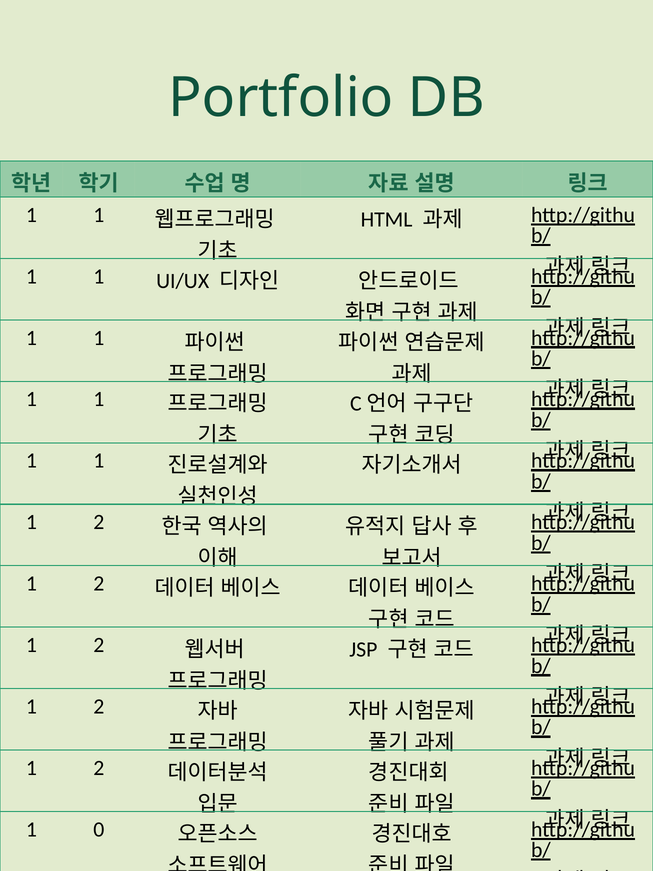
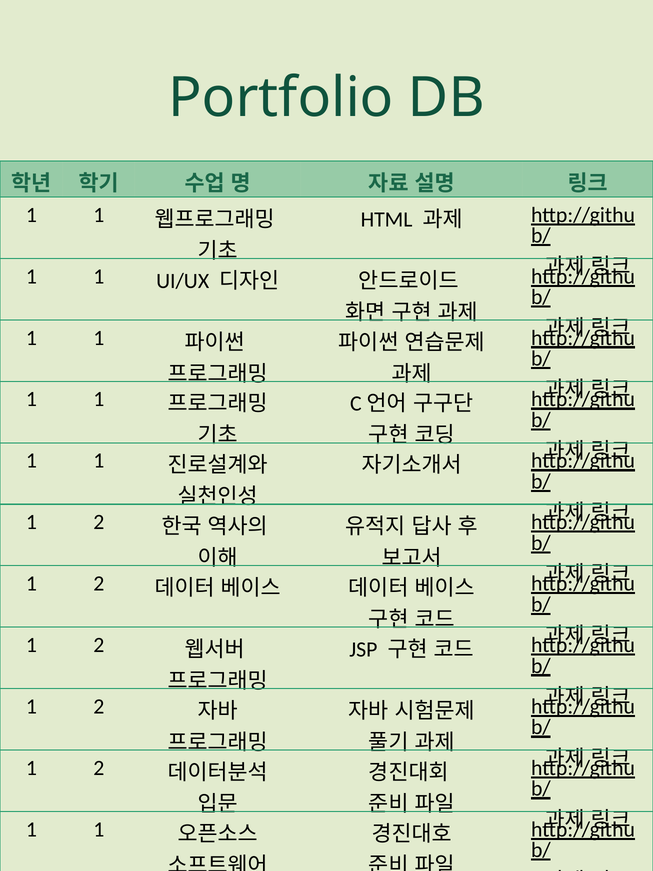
0 at (99, 829): 0 -> 1
